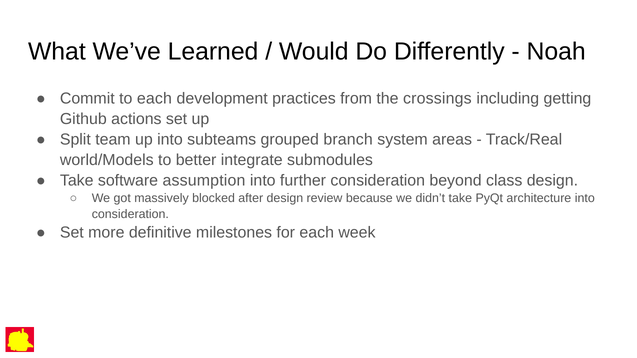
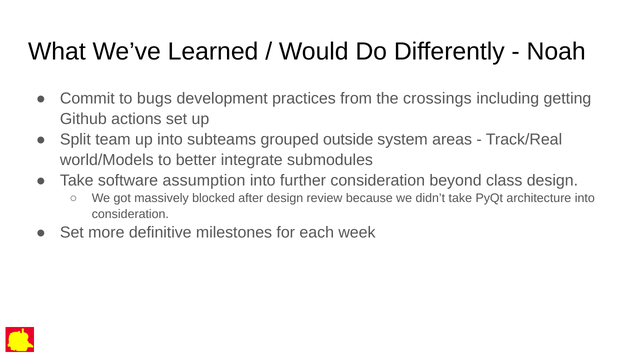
to each: each -> bugs
branch: branch -> outside
